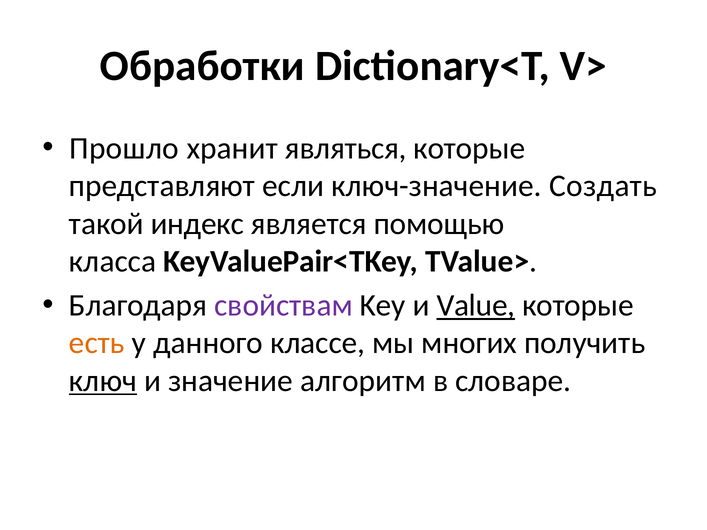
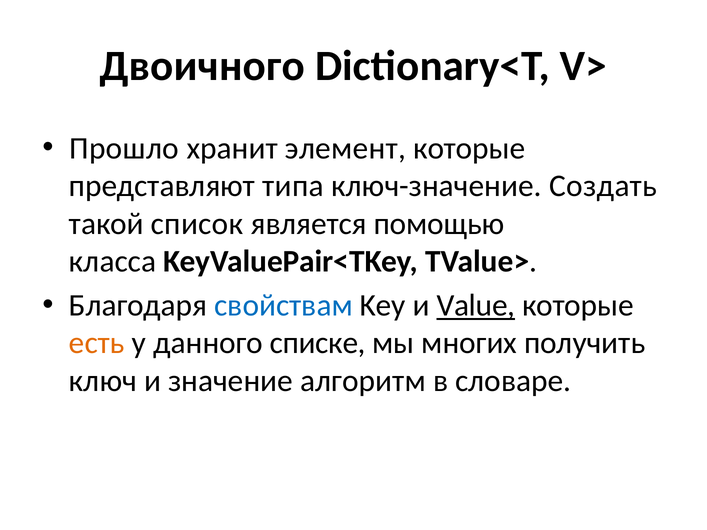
Обработки: Обработки -> Двоичного
являться: являться -> элемент
если: если -> типа
индекс: индекс -> список
свойствам colour: purple -> blue
классе: классе -> списке
ключ underline: present -> none
